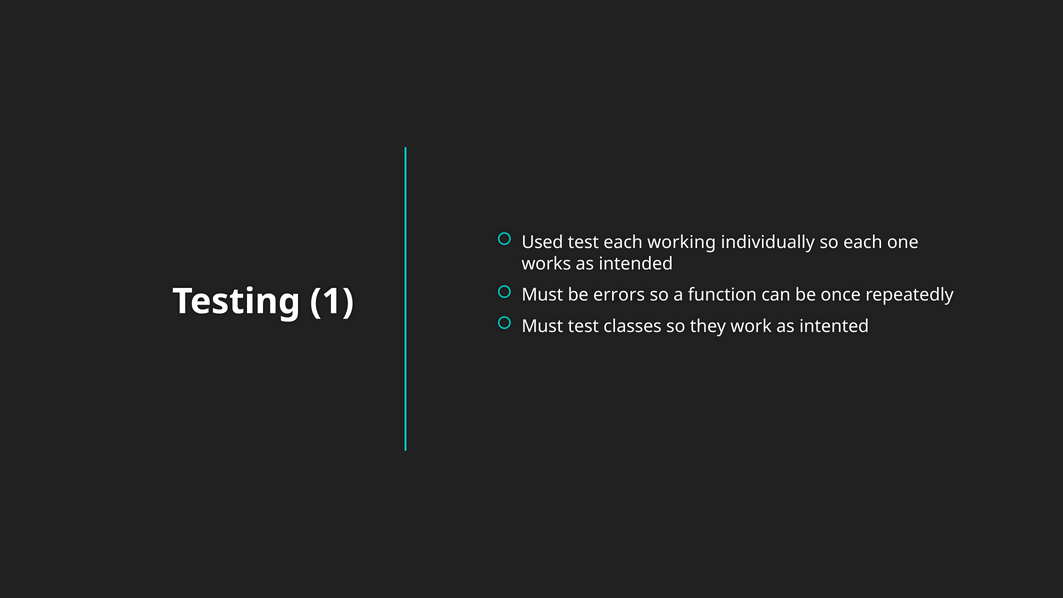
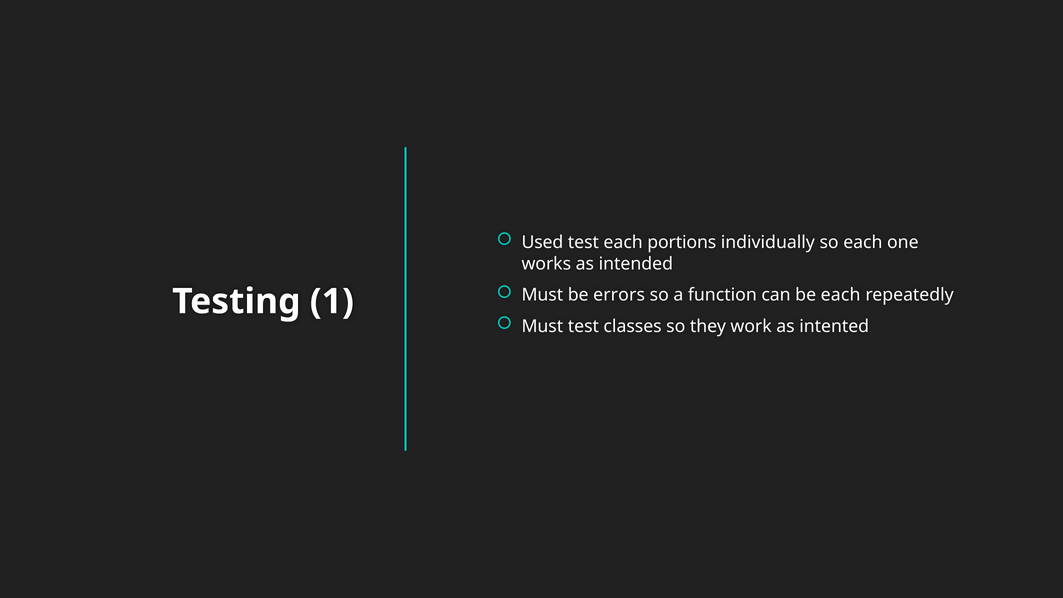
working: working -> portions
be once: once -> each
